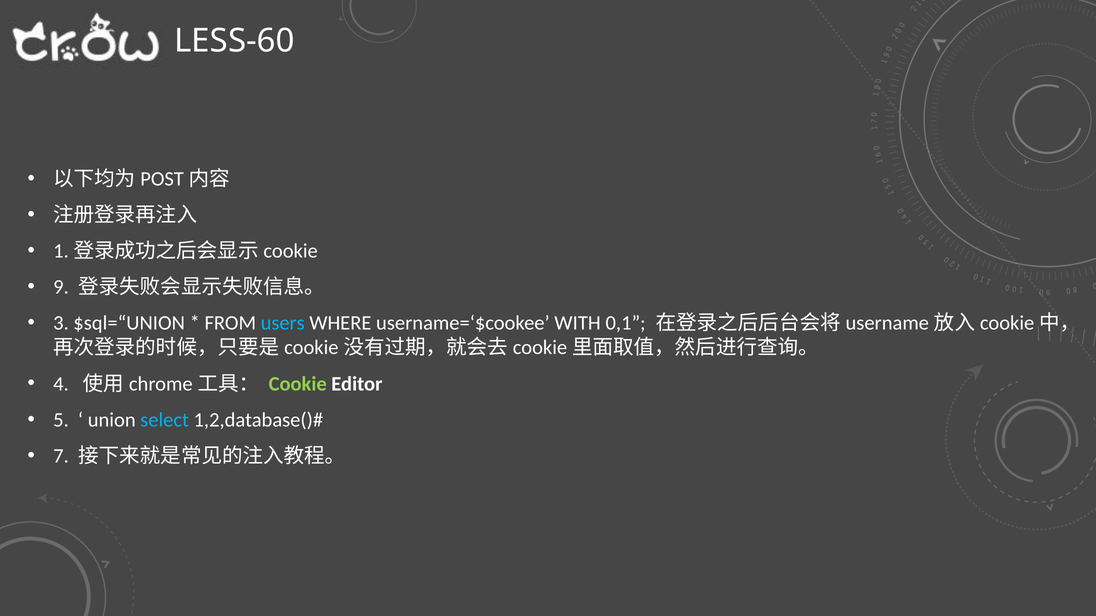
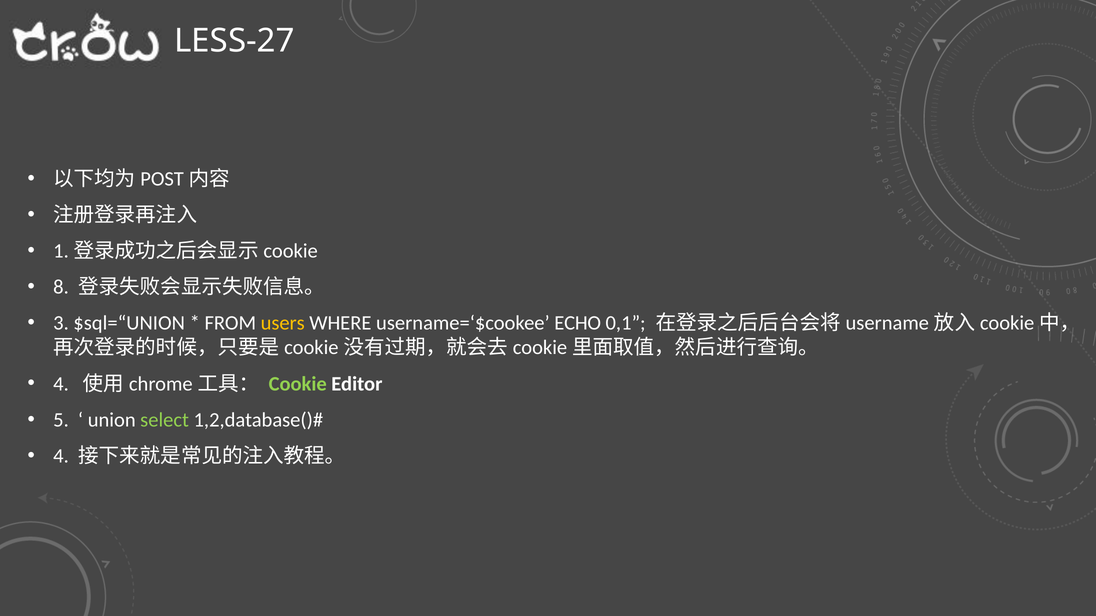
LESS-60: LESS-60 -> LESS-27
9: 9 -> 8
users colour: light blue -> yellow
WITH: WITH -> ECHO
select colour: light blue -> light green
7 at (61, 456): 7 -> 4
